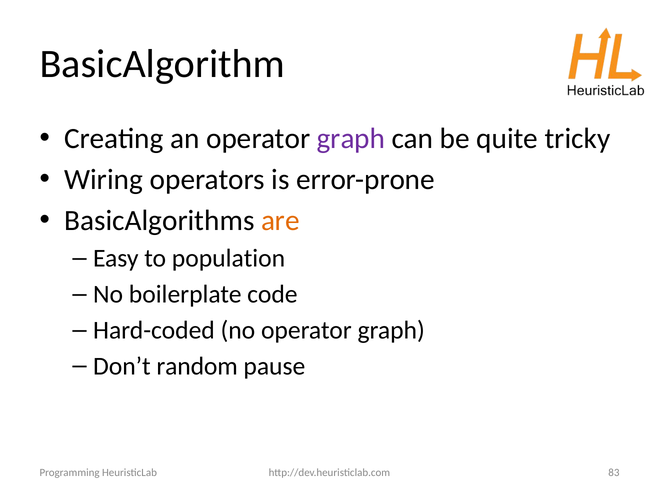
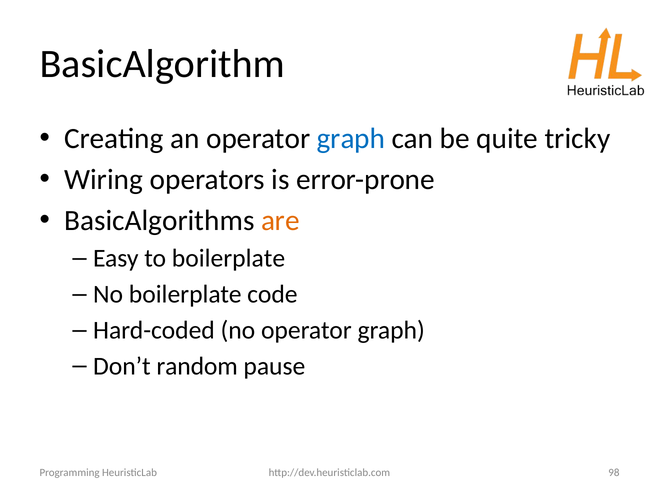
graph at (351, 138) colour: purple -> blue
to population: population -> boilerplate
83: 83 -> 98
